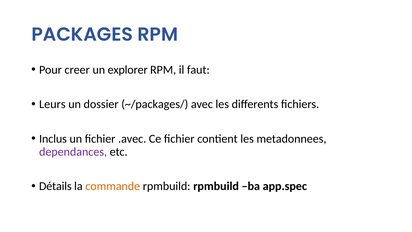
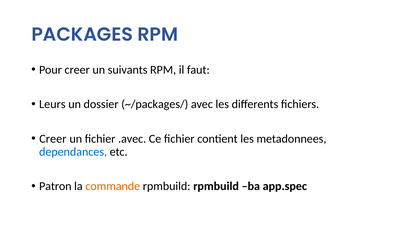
explorer: explorer -> suivants
Inclus at (53, 139): Inclus -> Creer
dependances colour: purple -> blue
Détails: Détails -> Patron
